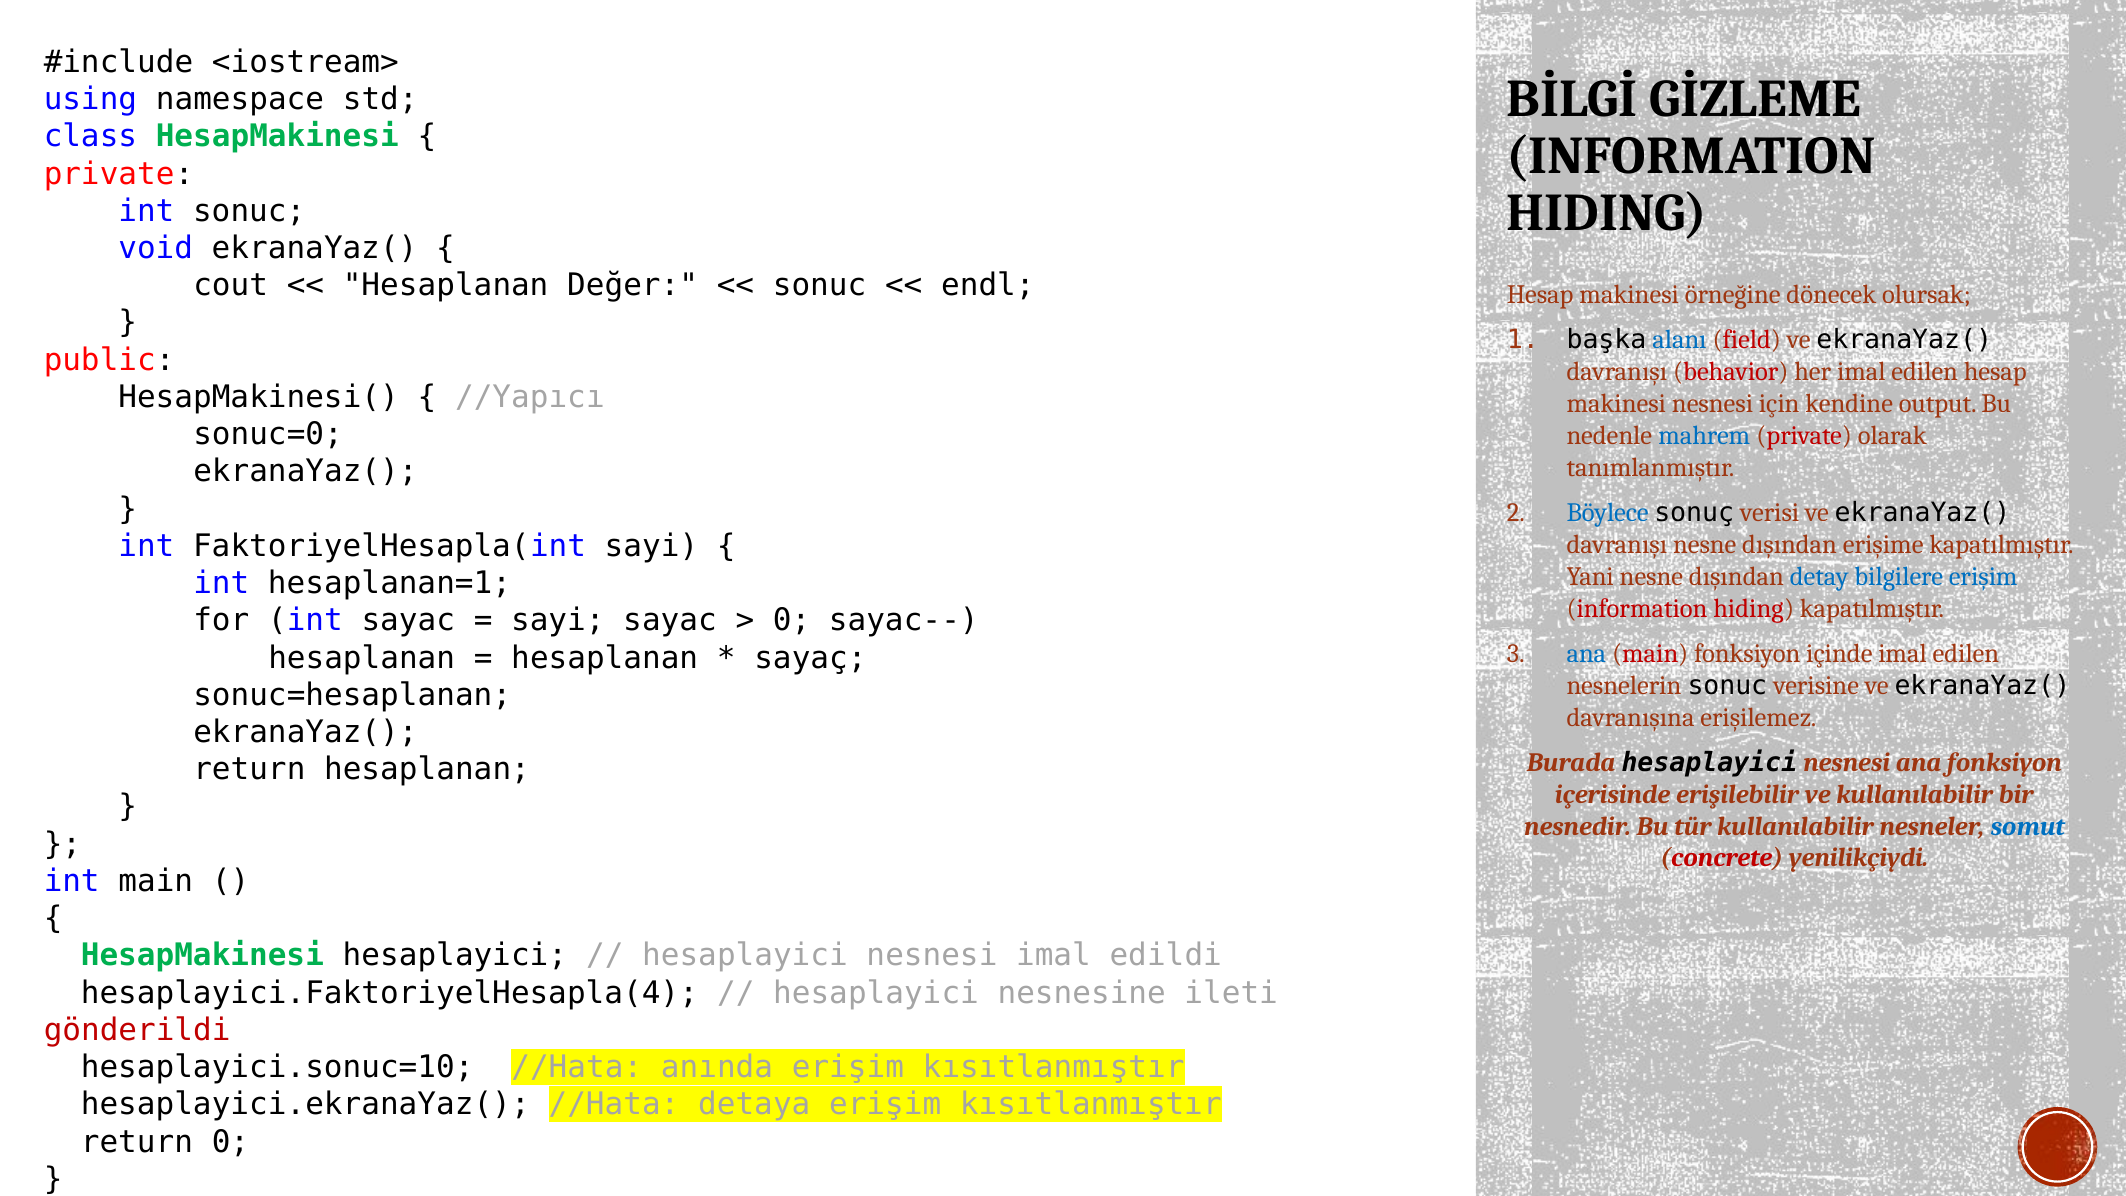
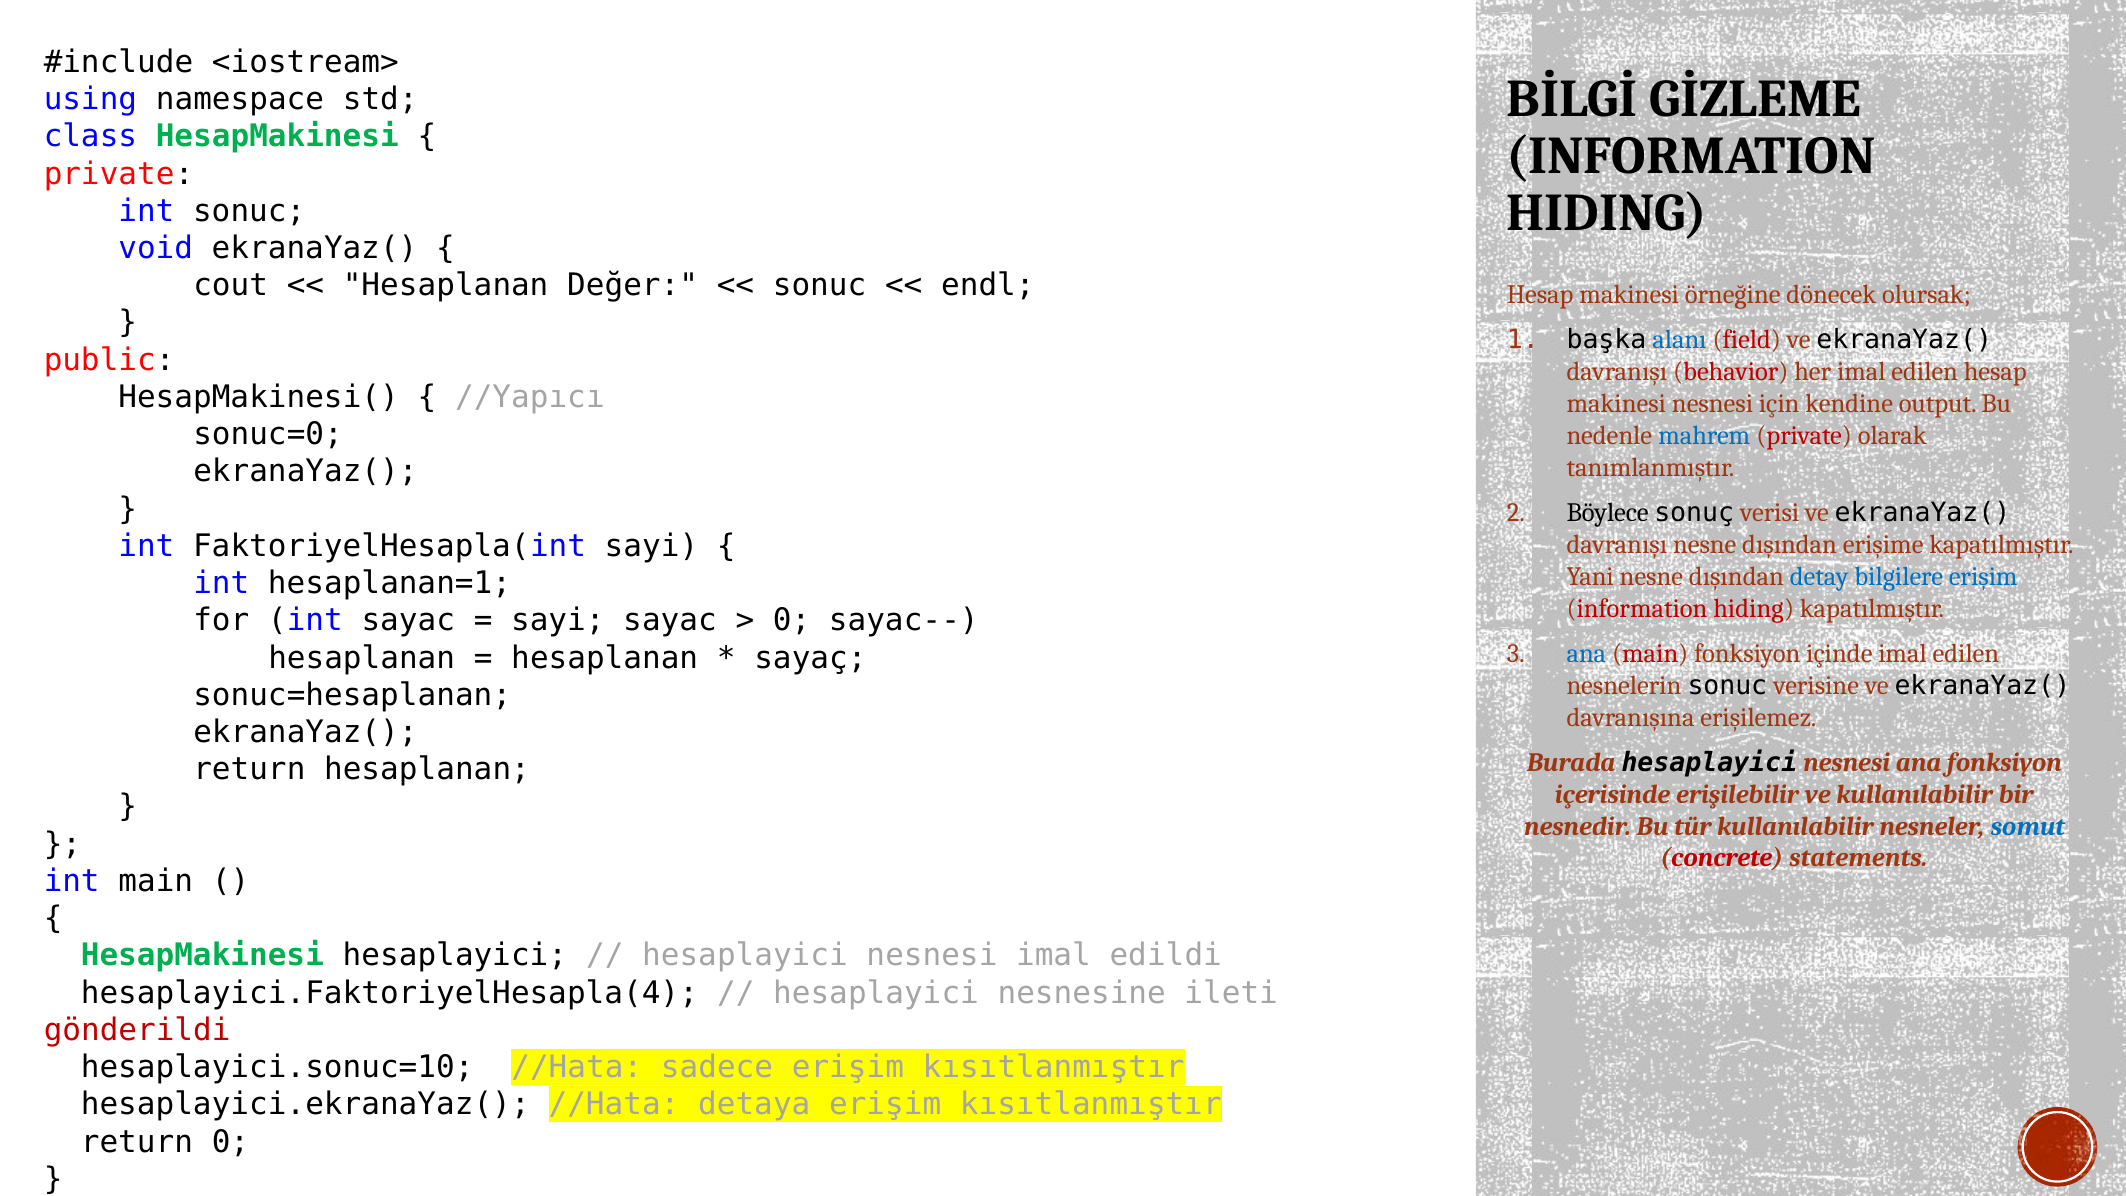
Böylece colour: blue -> black
yenilikçiydi: yenilikçiydi -> statements
anında: anında -> sadece
